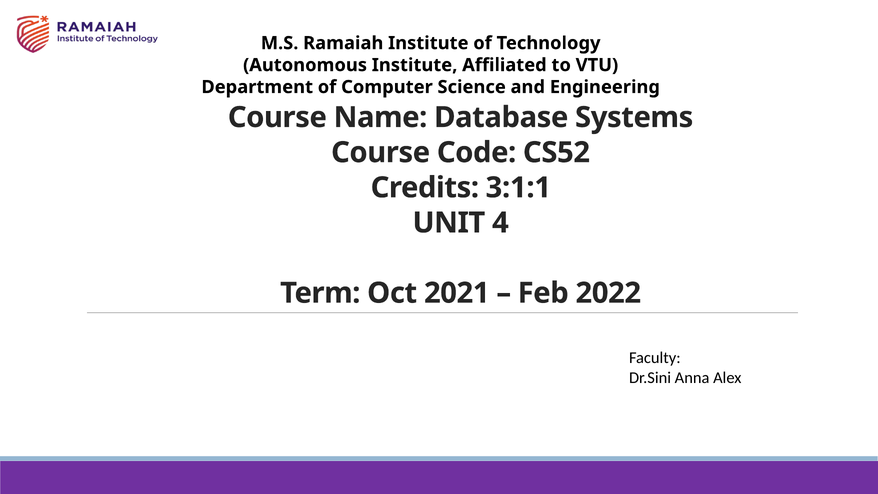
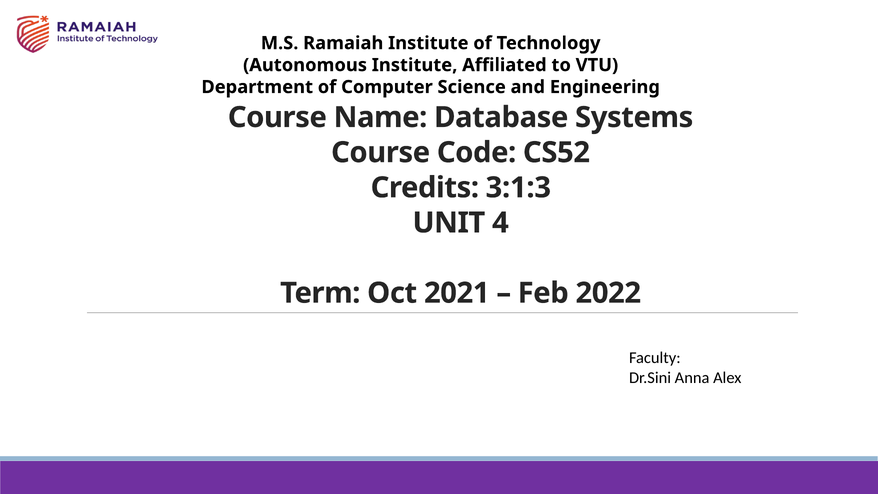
3:1:1: 3:1:1 -> 3:1:3
